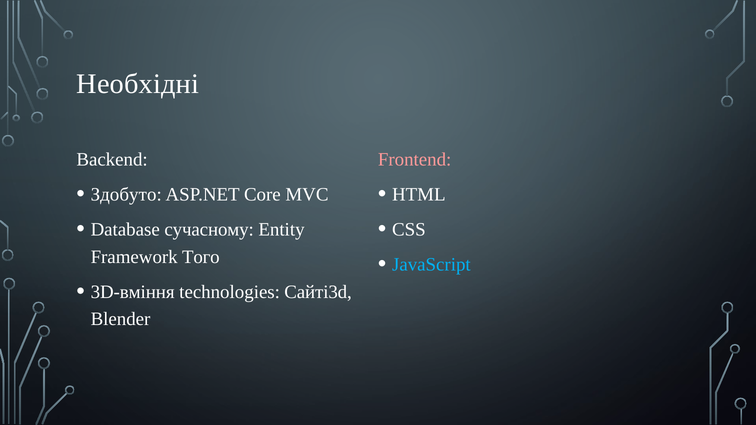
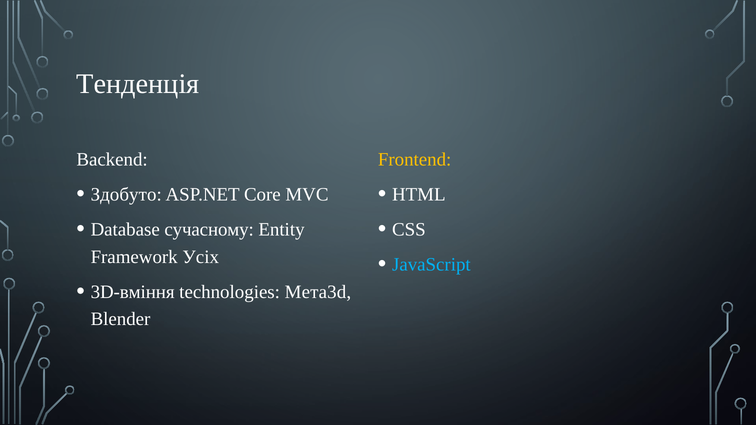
Необхідні: Необхідні -> Тенденція
Frontend colour: pink -> yellow
Того: Того -> Усіх
Сайті3d: Сайті3d -> Мета3d
